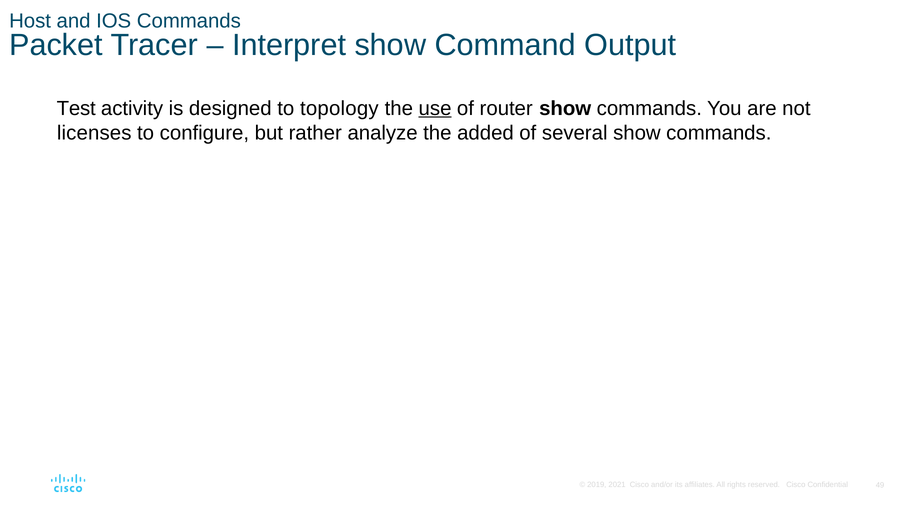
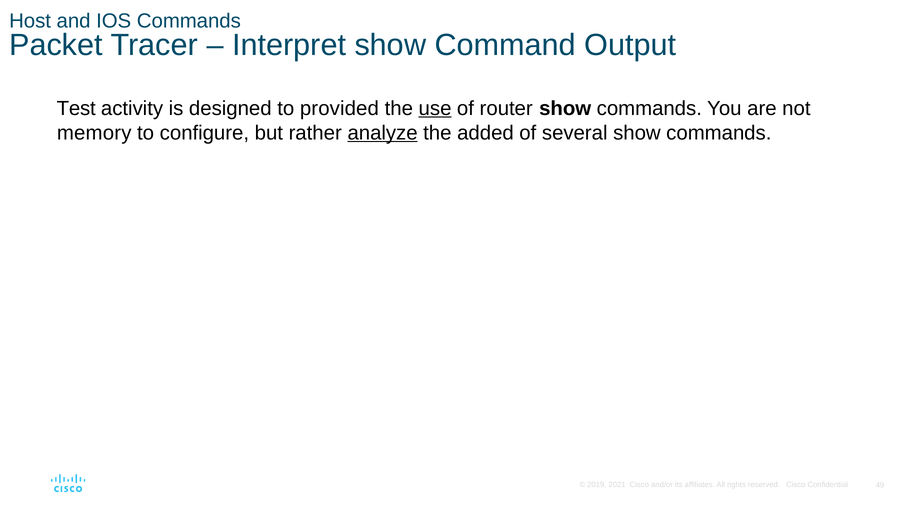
topology: topology -> provided
licenses: licenses -> memory
analyze underline: none -> present
